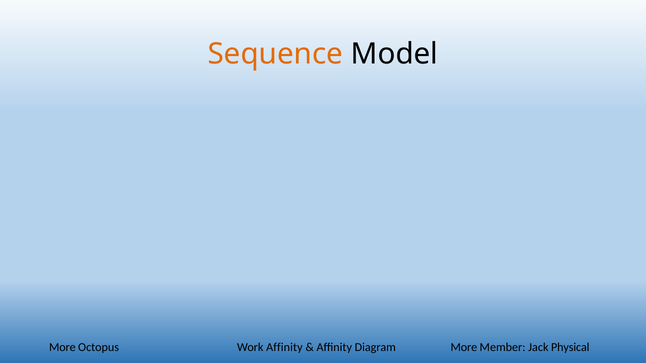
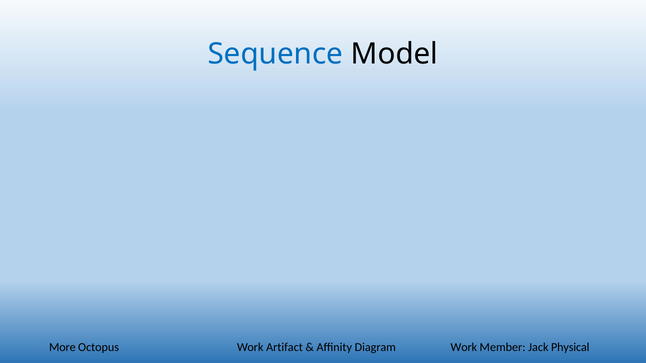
Sequence colour: orange -> blue
Work Affinity: Affinity -> Artifact
Diagram More: More -> Work
